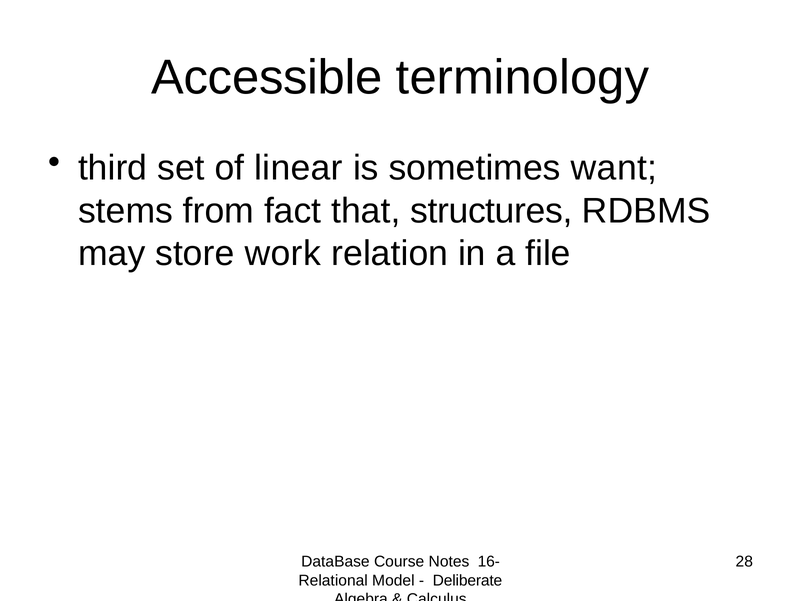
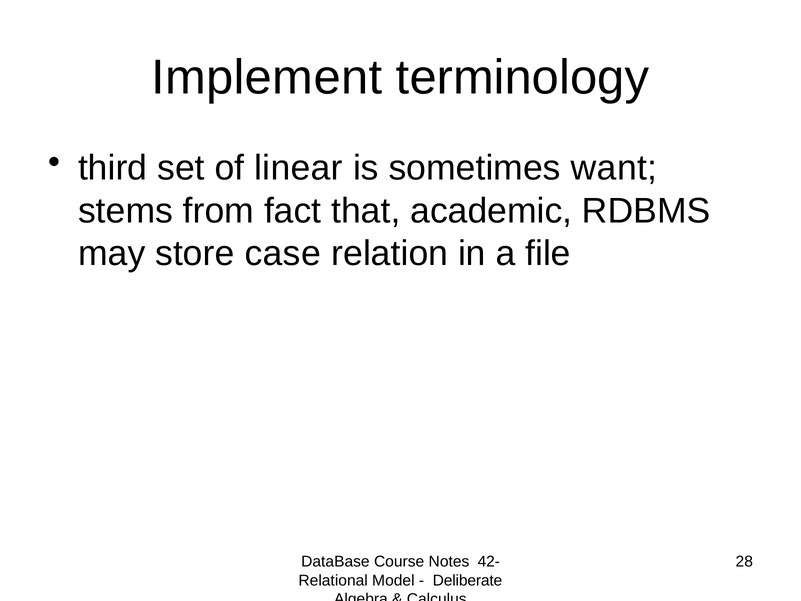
Accessible: Accessible -> Implement
structures: structures -> academic
work: work -> case
16-: 16- -> 42-
